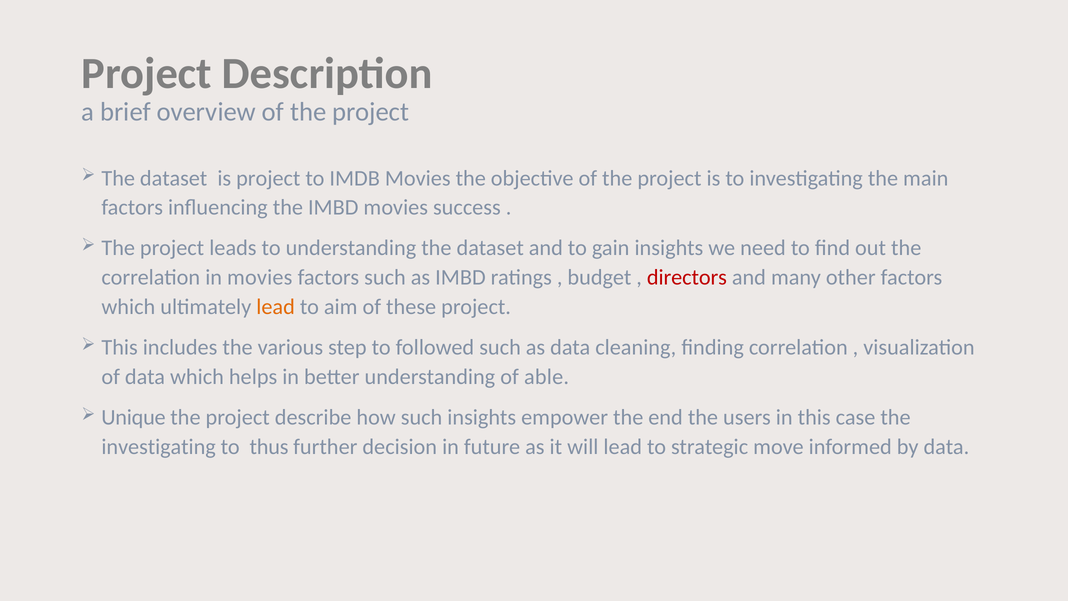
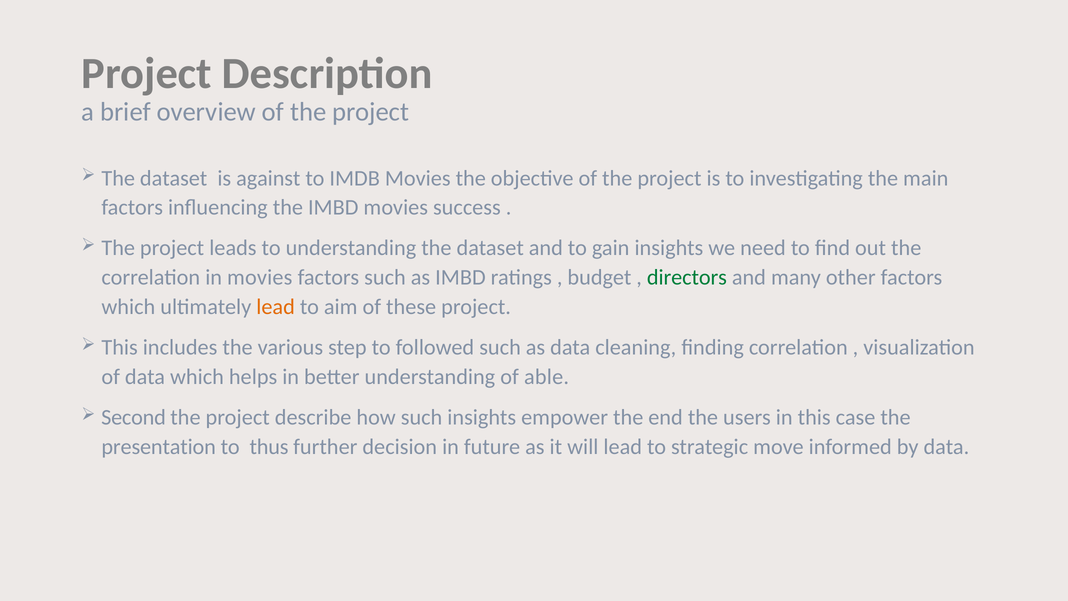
is project: project -> against
directors colour: red -> green
Unique: Unique -> Second
investigating at (159, 447): investigating -> presentation
